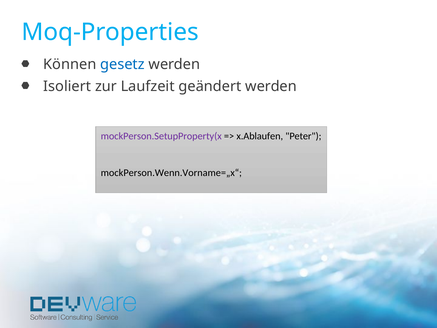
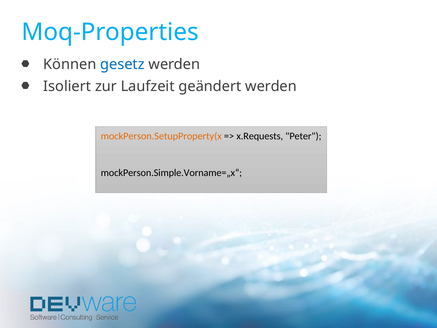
mockPerson.SetupProperty(x colour: purple -> orange
x.Ablaufen: x.Ablaufen -> x.Requests
mockPerson.Wenn.Vorname=„x“: mockPerson.Wenn.Vorname=„x“ -> mockPerson.Simple.Vorname=„x“
